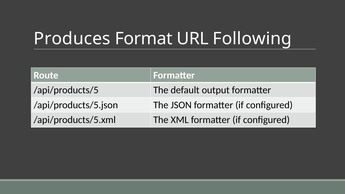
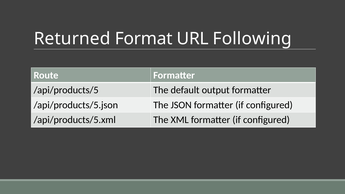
Produces: Produces -> Returned
